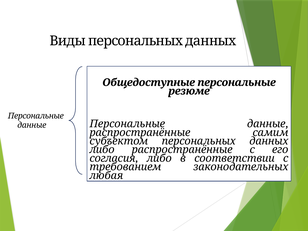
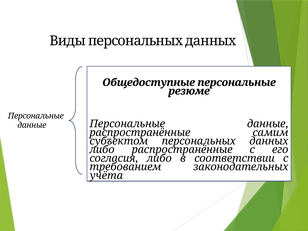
любая: любая -> учёта
